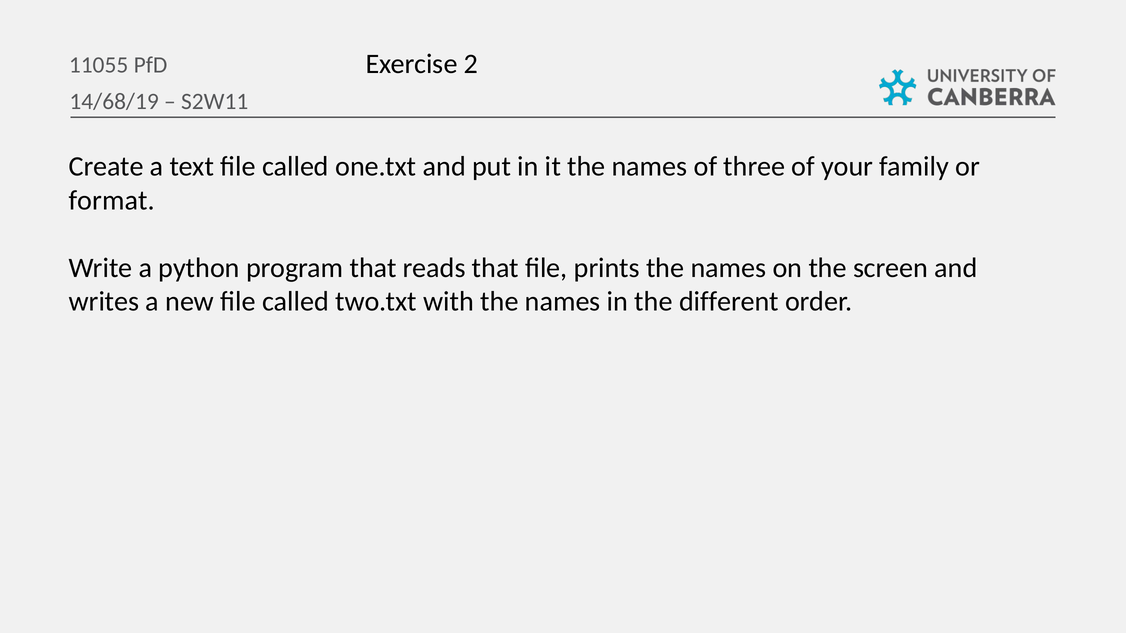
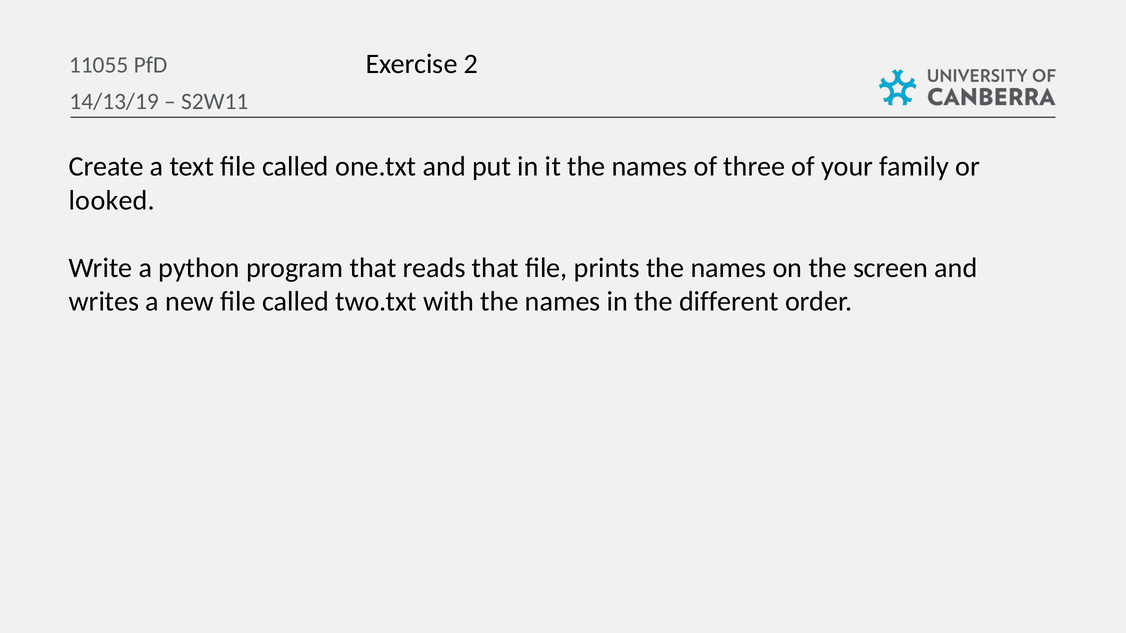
14/68/19: 14/68/19 -> 14/13/19
format: format -> looked
